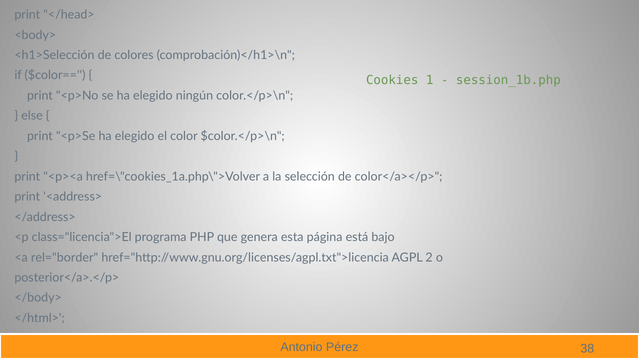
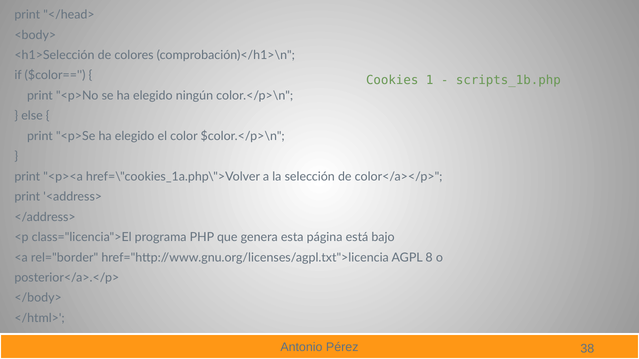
session_1b.php: session_1b.php -> scripts_1b.php
2: 2 -> 8
